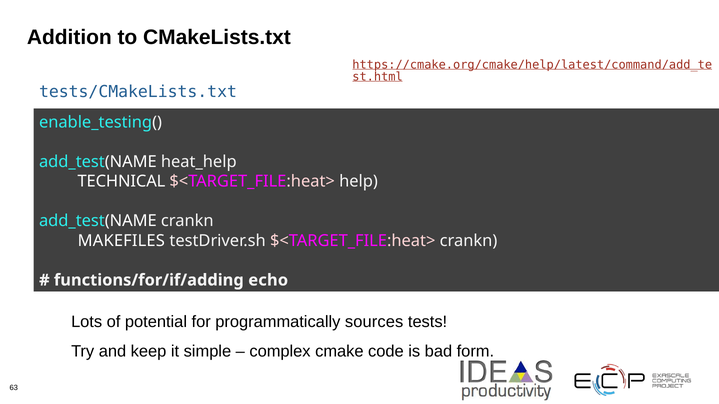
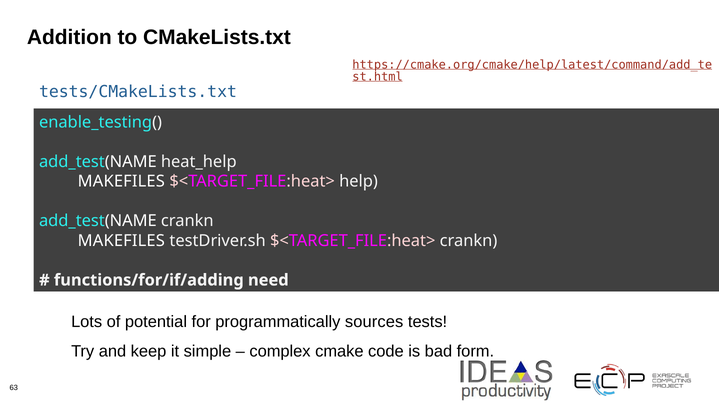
TECHNICAL at (121, 182): TECHNICAL -> MAKEFILES
echo: echo -> need
